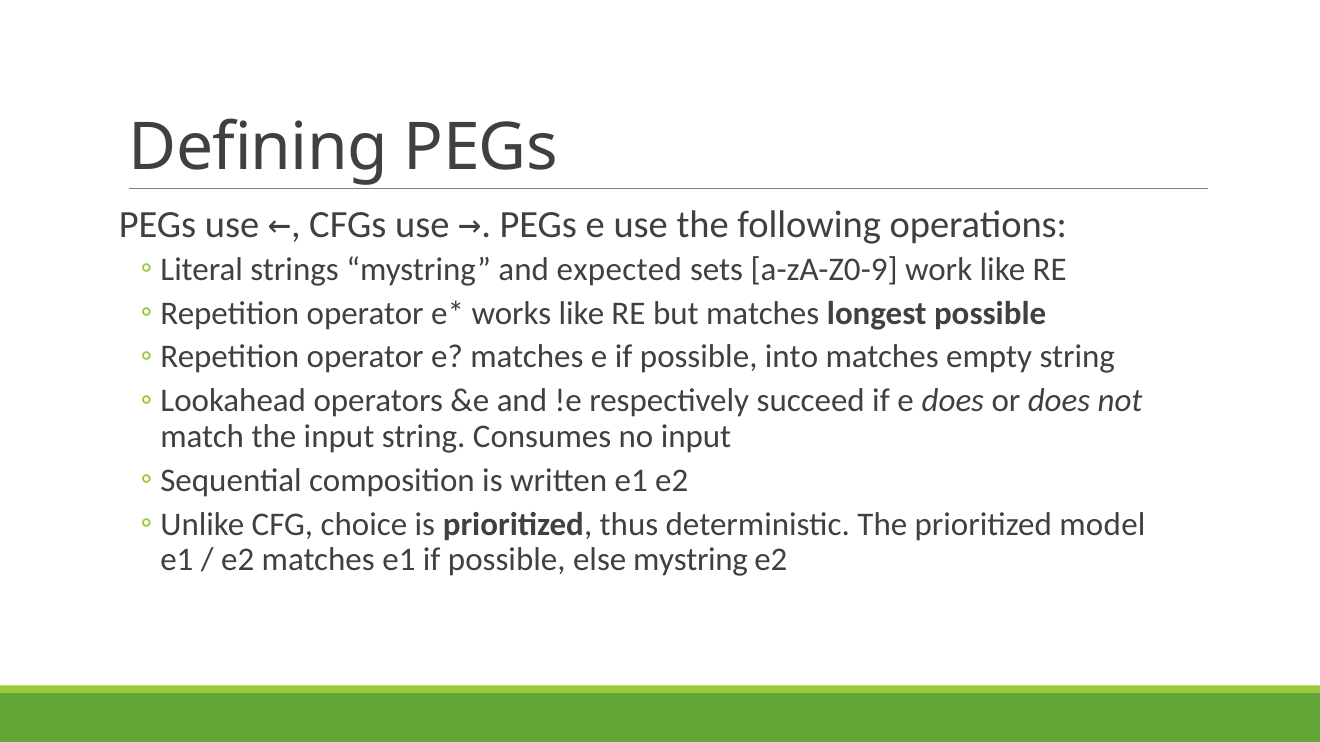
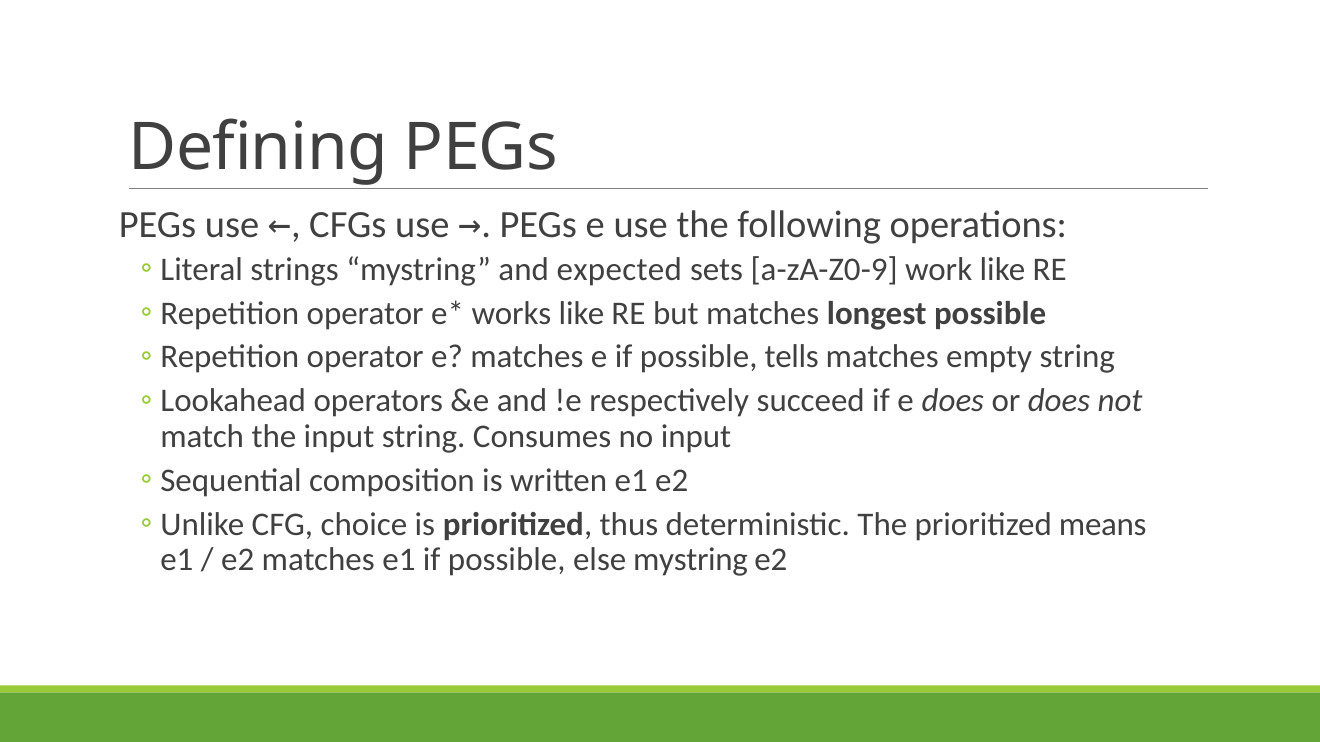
into: into -> tells
model: model -> means
